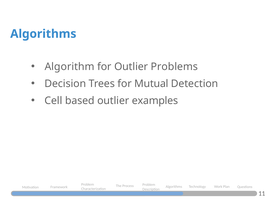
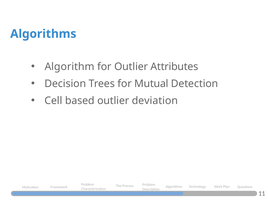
Problems: Problems -> Attributes
examples: examples -> deviation
